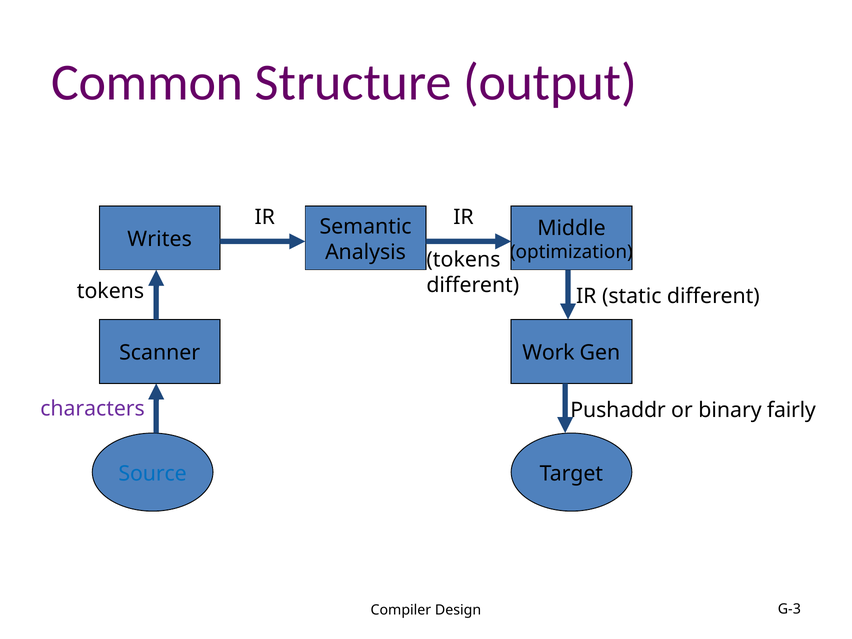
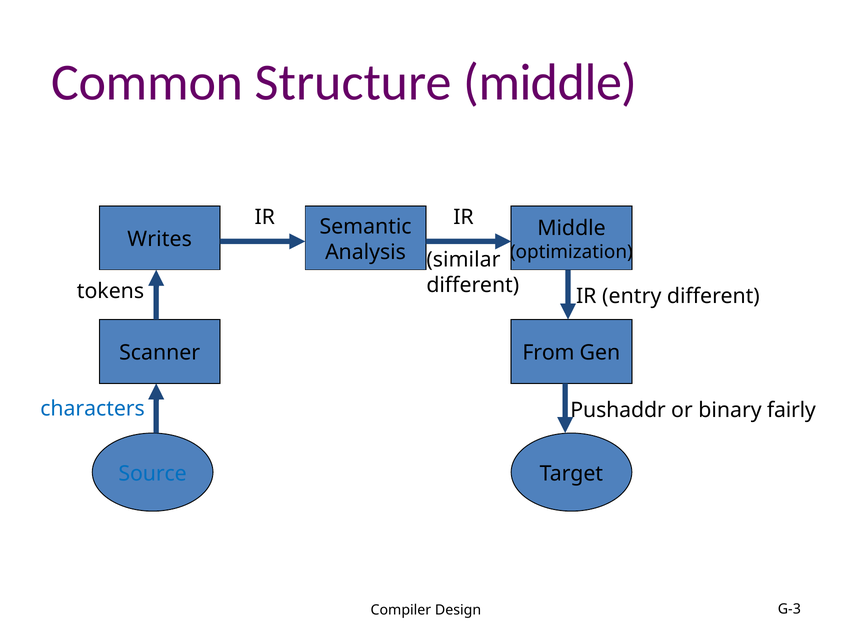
Structure output: output -> middle
Analysis tokens: tokens -> similar
static: static -> entry
Work: Work -> From
characters colour: purple -> blue
